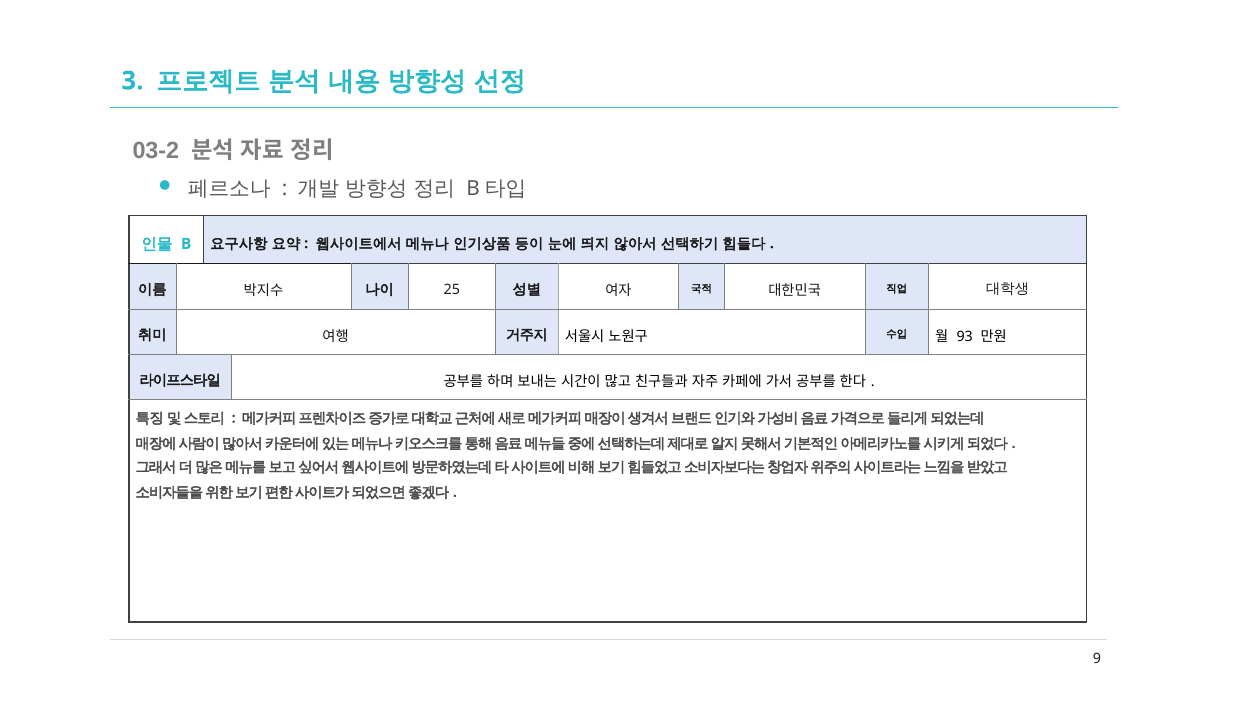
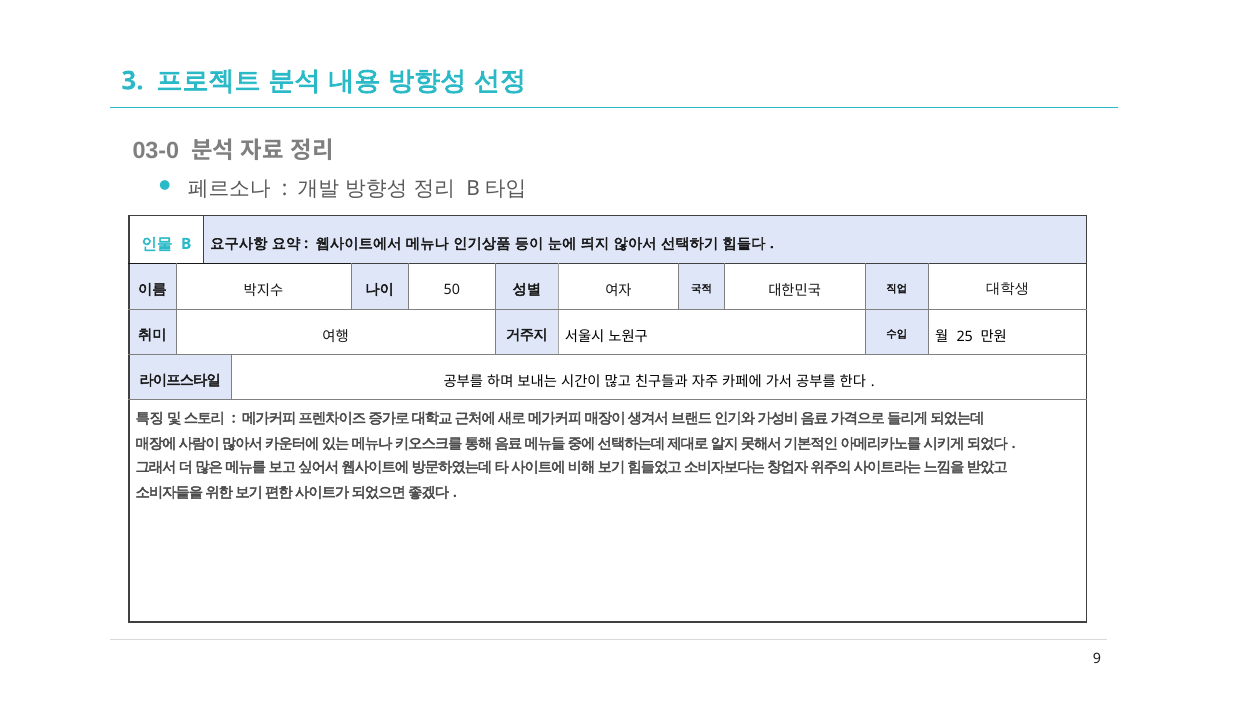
03-2: 03-2 -> 03-0
25: 25 -> 50
93: 93 -> 25
